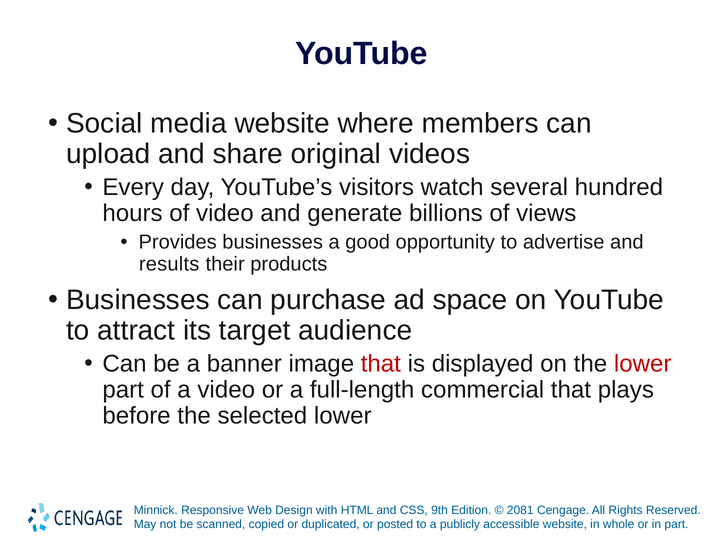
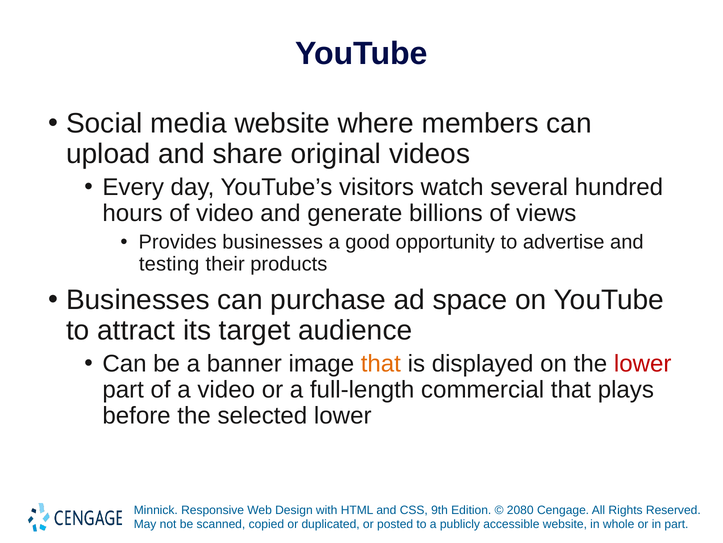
results: results -> testing
that at (381, 363) colour: red -> orange
2081: 2081 -> 2080
